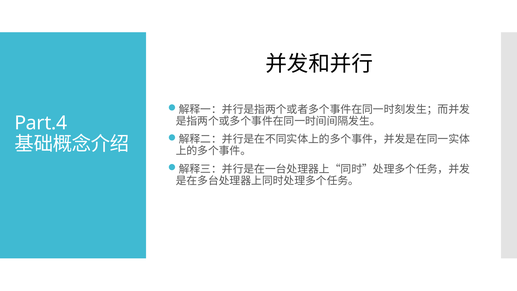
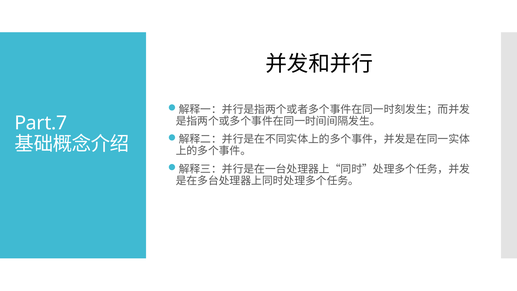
Part.4: Part.4 -> Part.7
